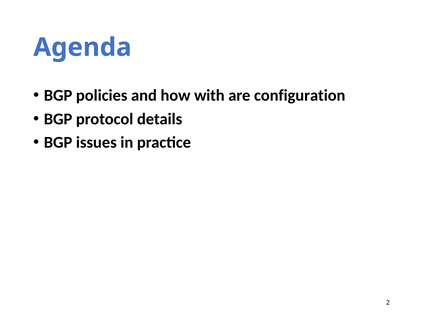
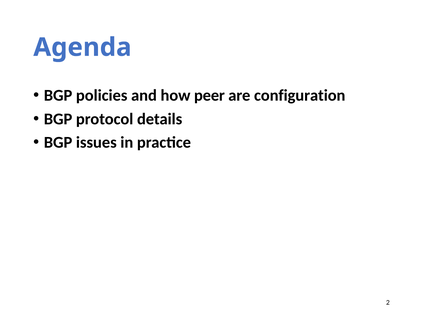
with: with -> peer
